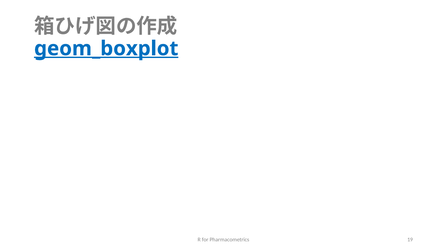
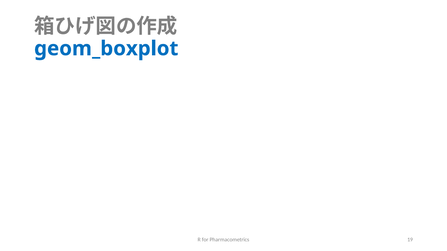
geom_boxplot underline: present -> none
